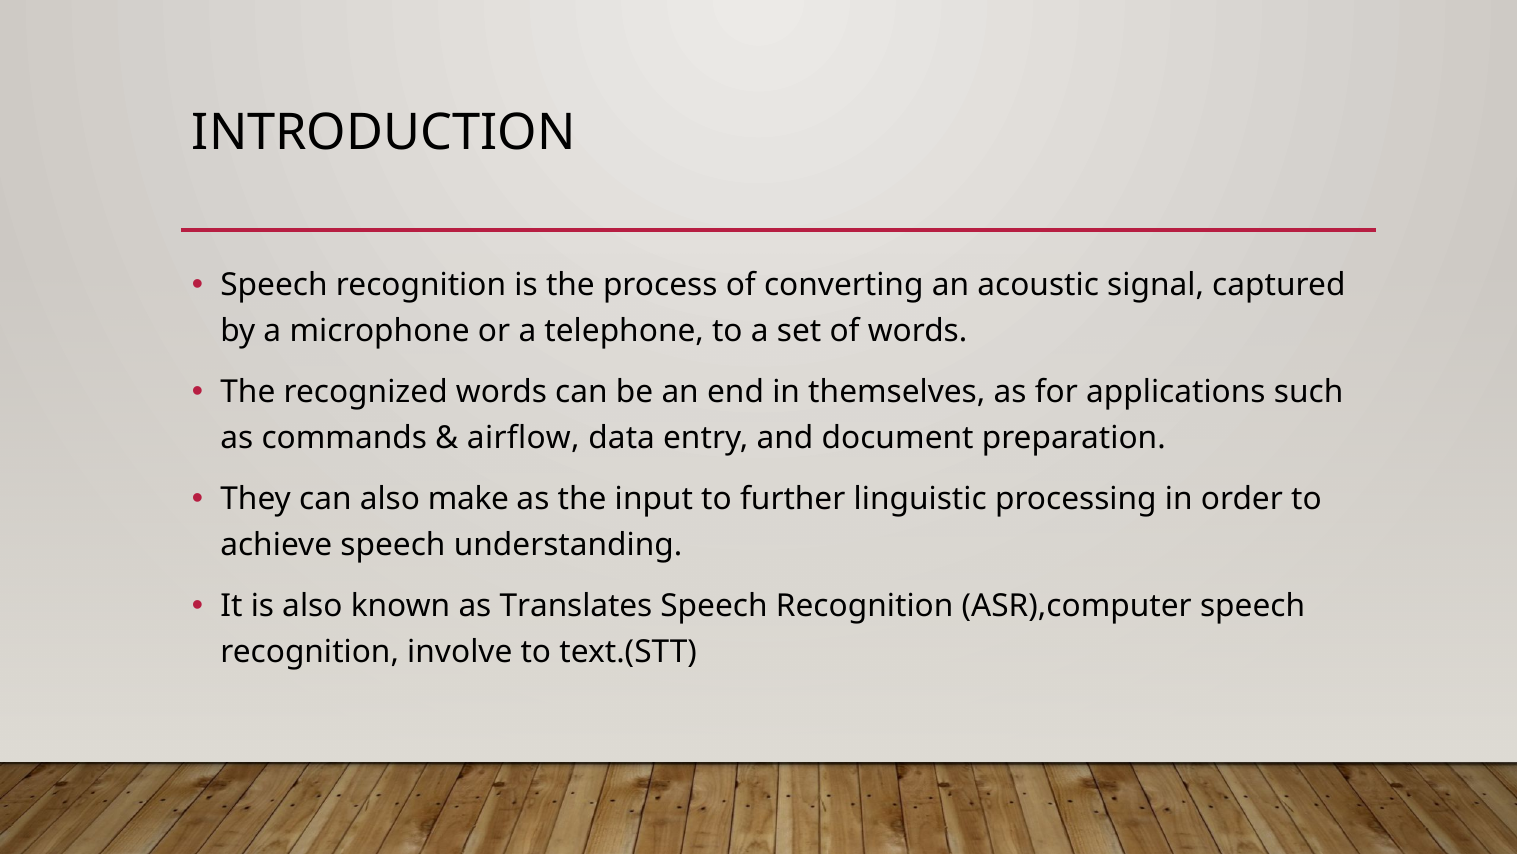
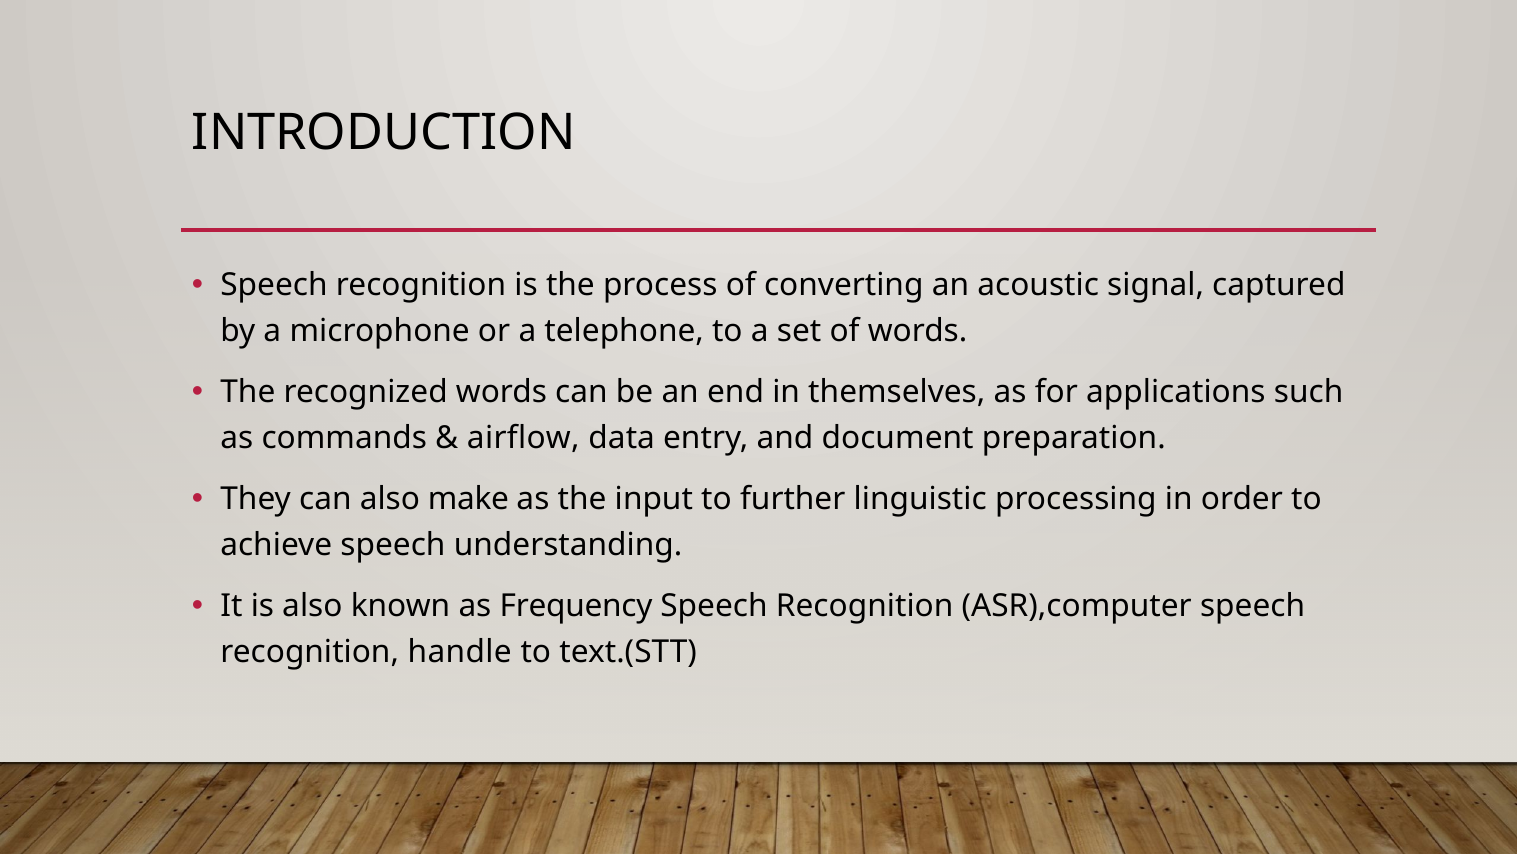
Translates: Translates -> Frequency
involve: involve -> handle
